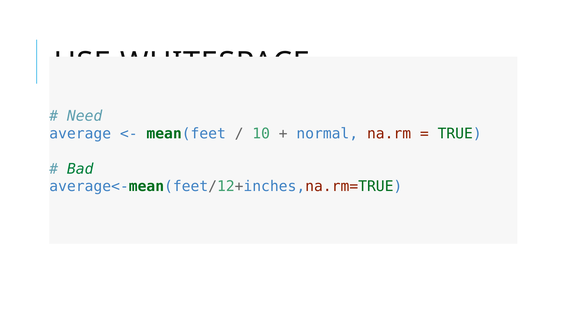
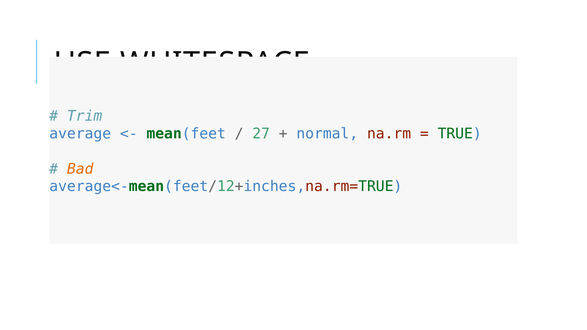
Need: Need -> Trim
10: 10 -> 27
Bad colour: green -> orange
